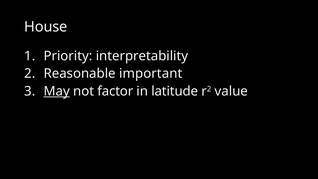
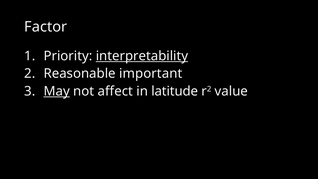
House: House -> Factor
interpretability underline: none -> present
factor: factor -> affect
